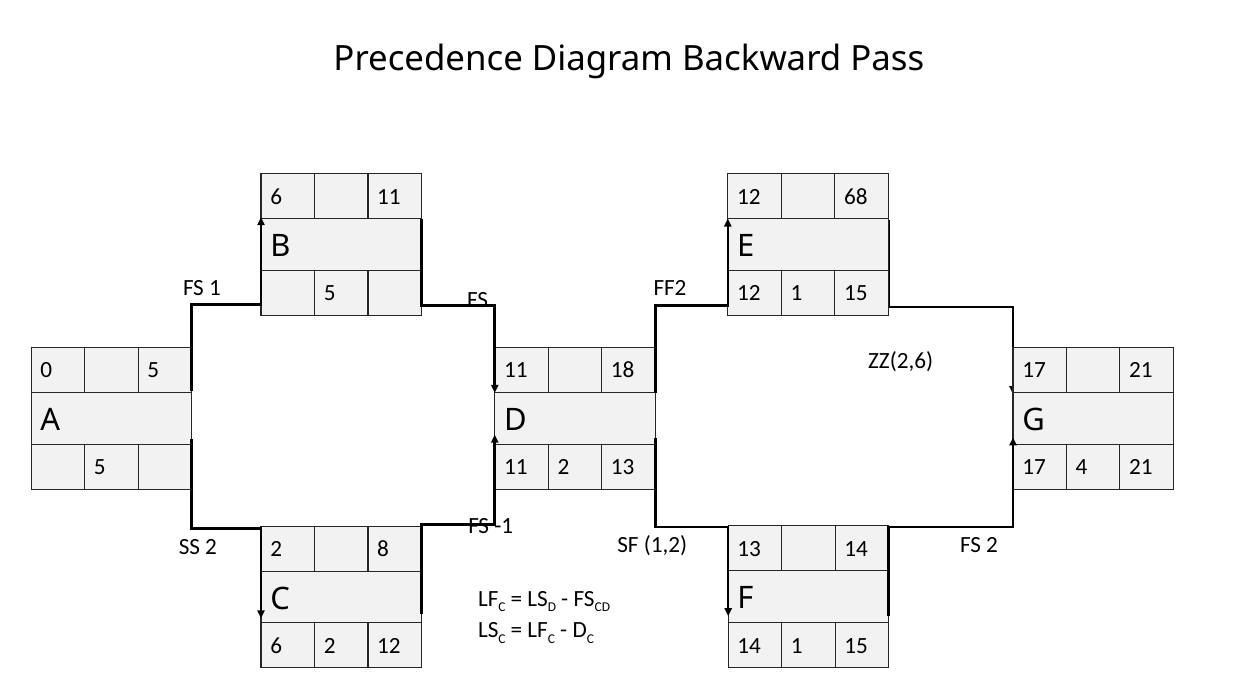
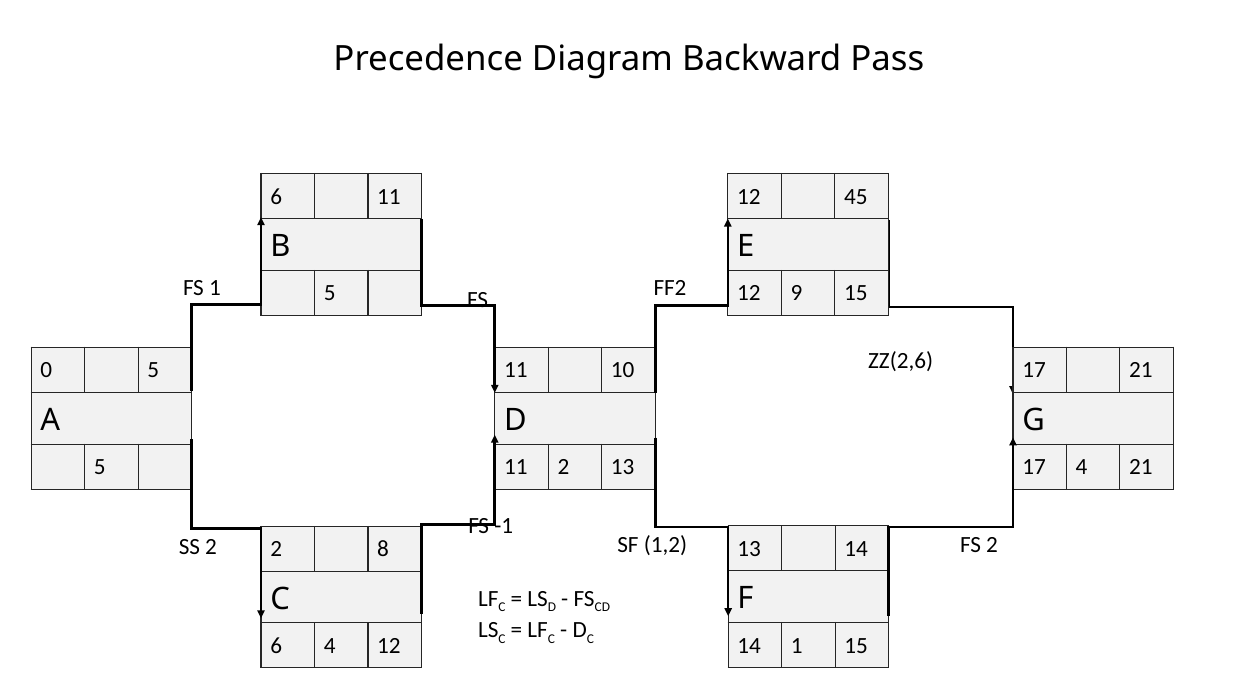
68: 68 -> 45
12 1: 1 -> 9
18: 18 -> 10
6 2: 2 -> 4
